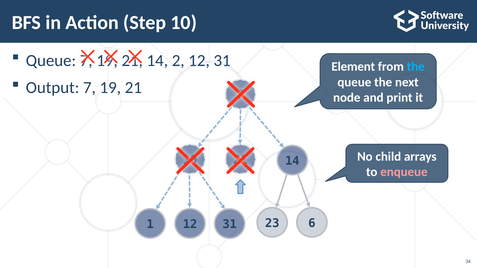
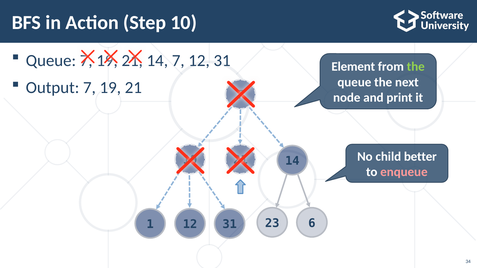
14 2: 2 -> 7
the at (416, 67) colour: light blue -> light green
arrays: arrays -> better
